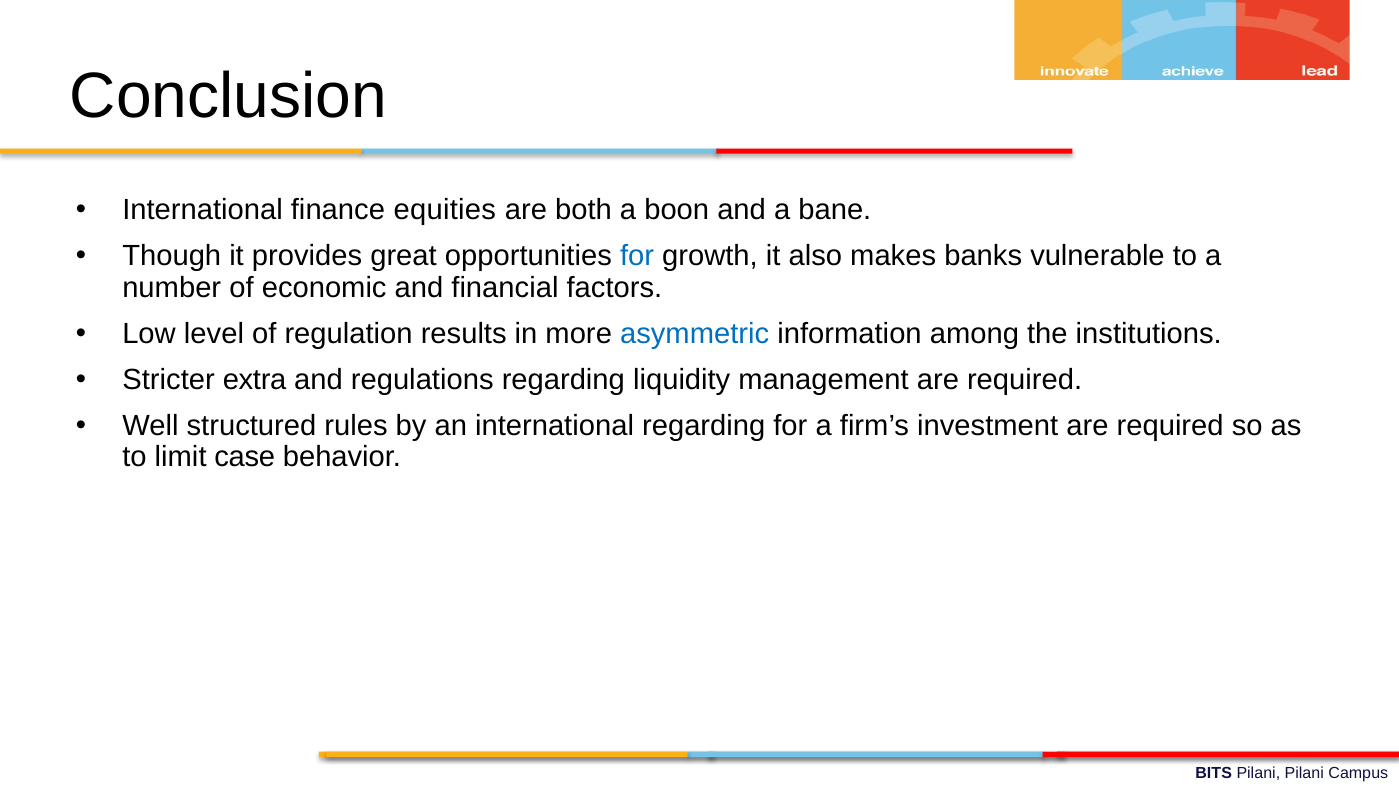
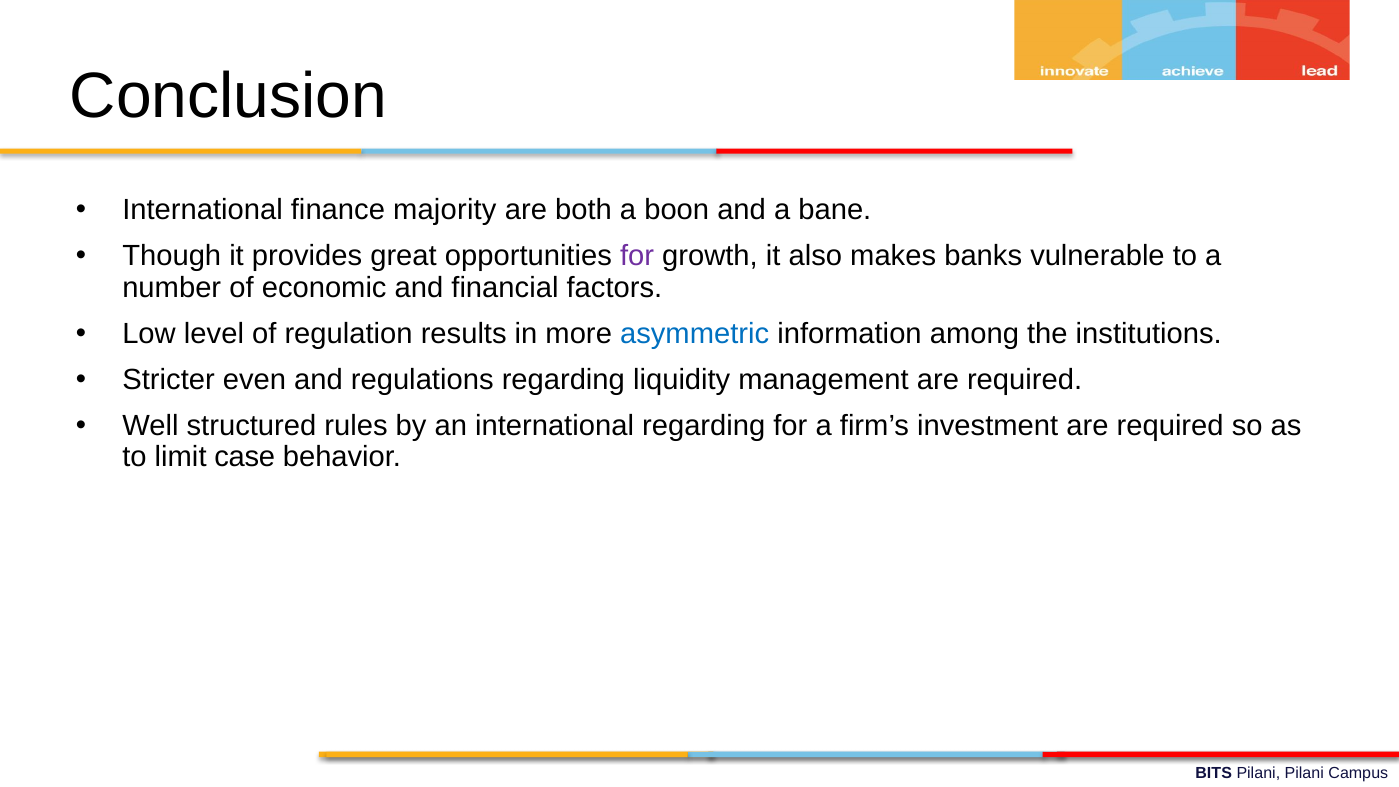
equities: equities -> majority
for at (637, 256) colour: blue -> purple
extra: extra -> even
